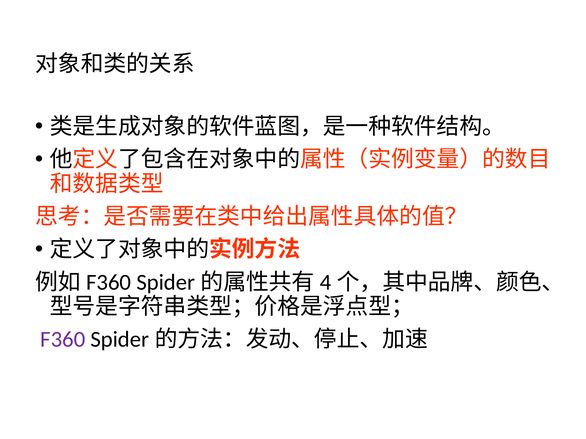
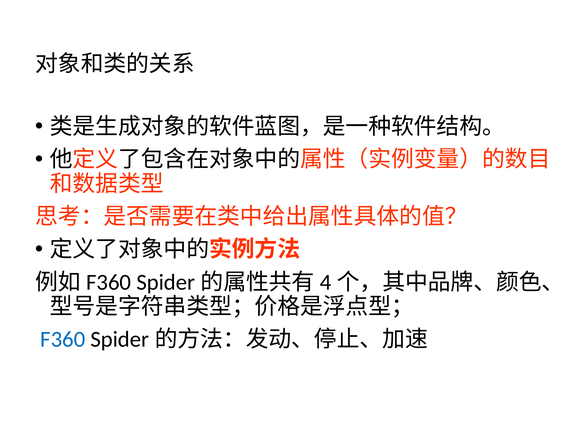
F360 colour: purple -> blue
